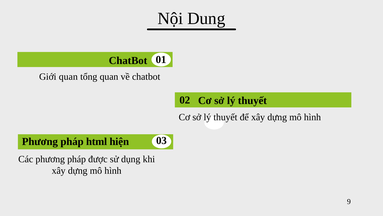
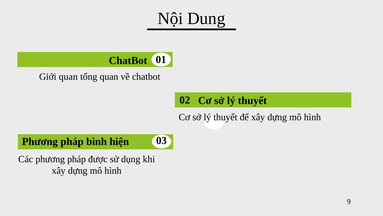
html: html -> bình
